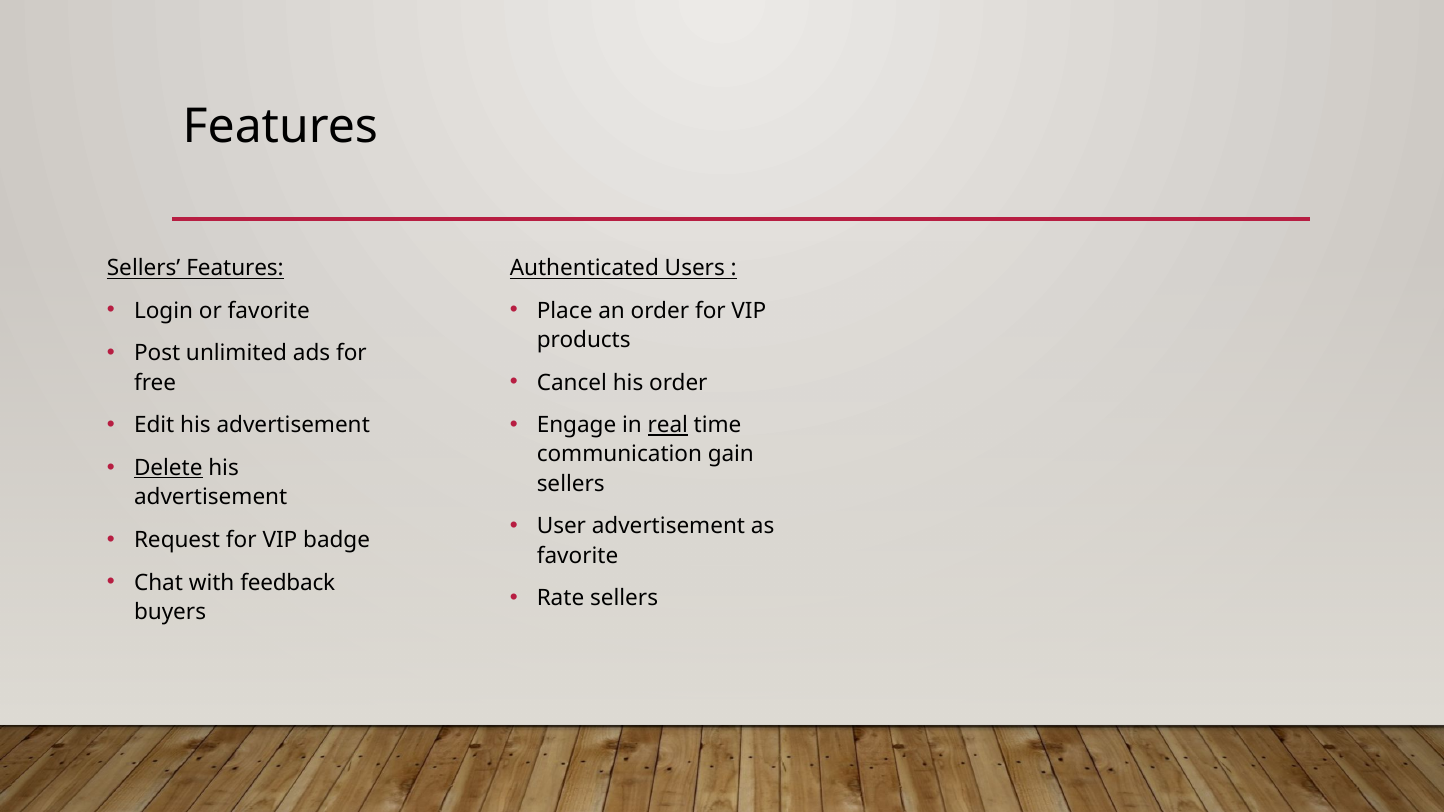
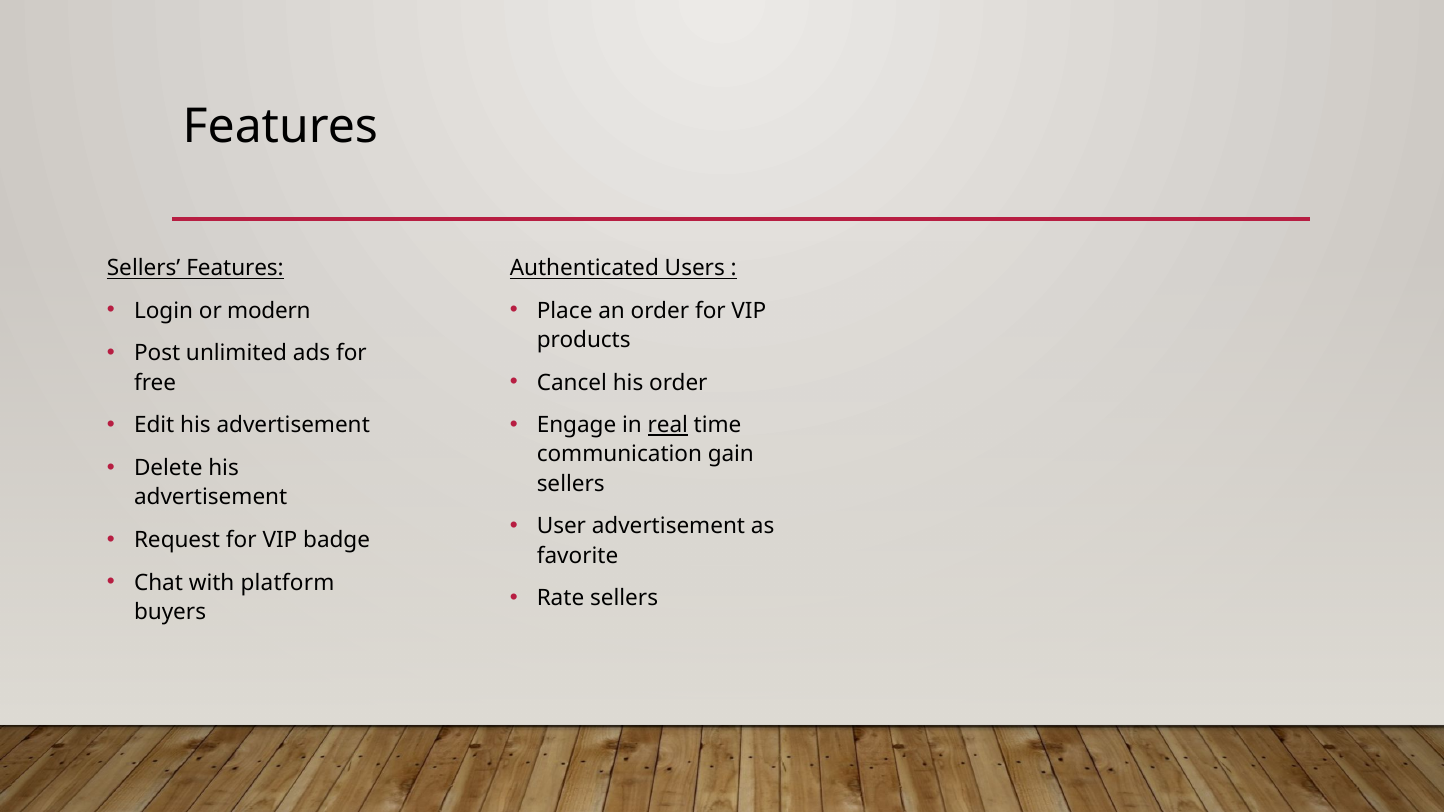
or favorite: favorite -> modern
Delete underline: present -> none
feedback: feedback -> platform
